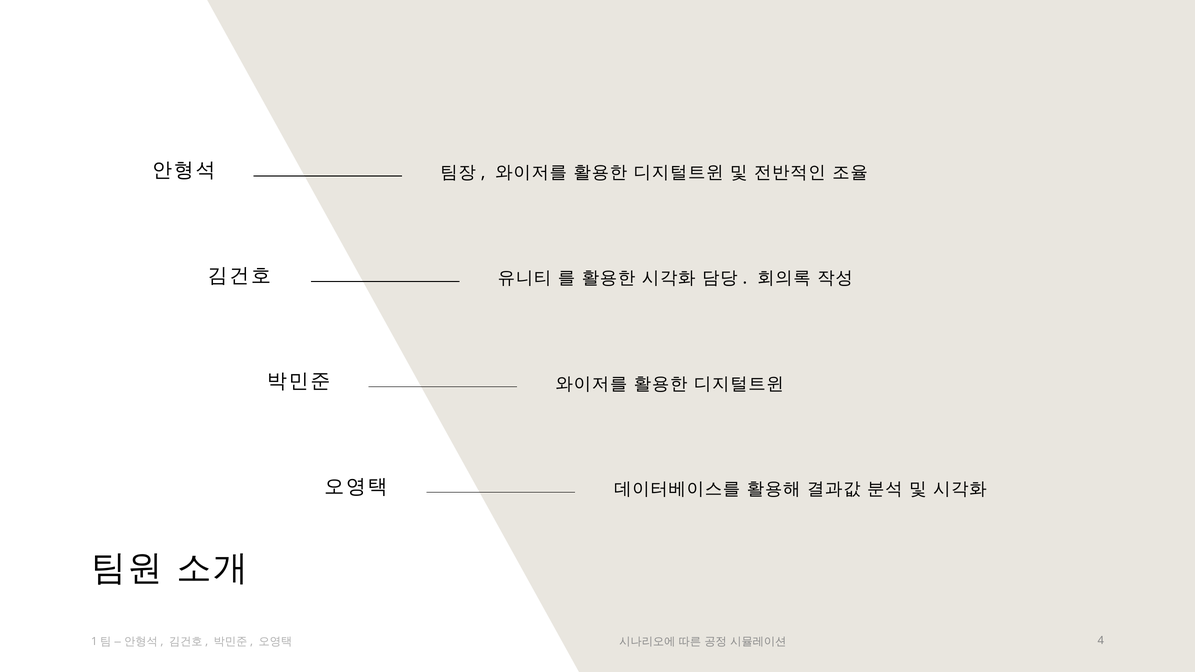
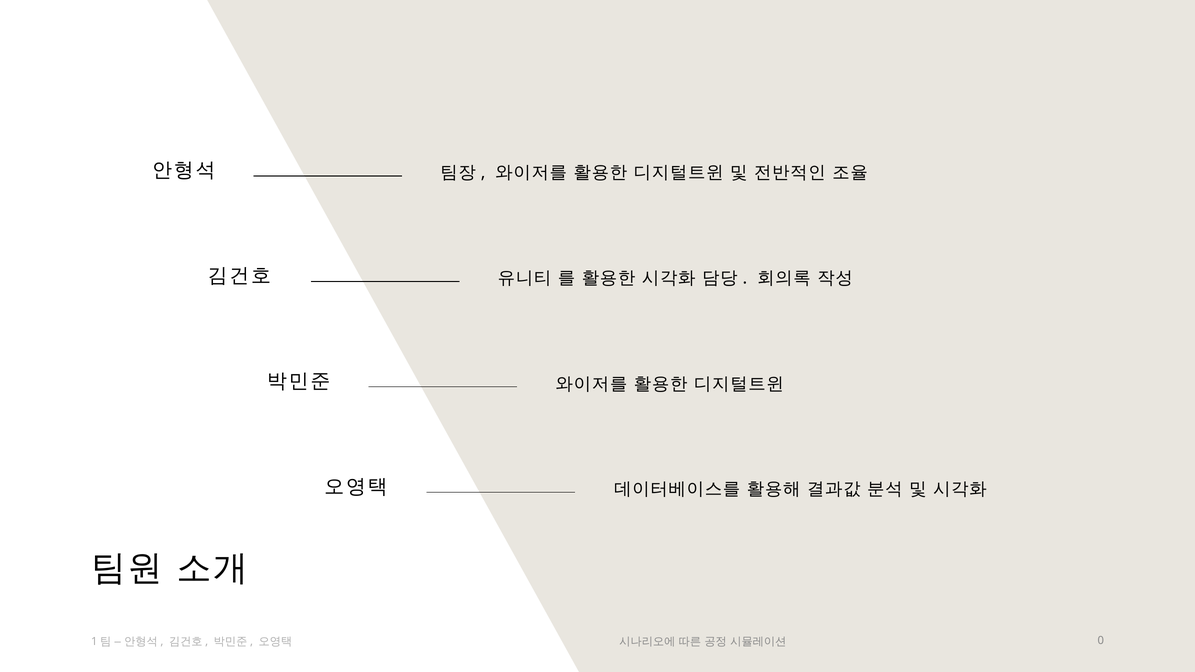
4: 4 -> 0
